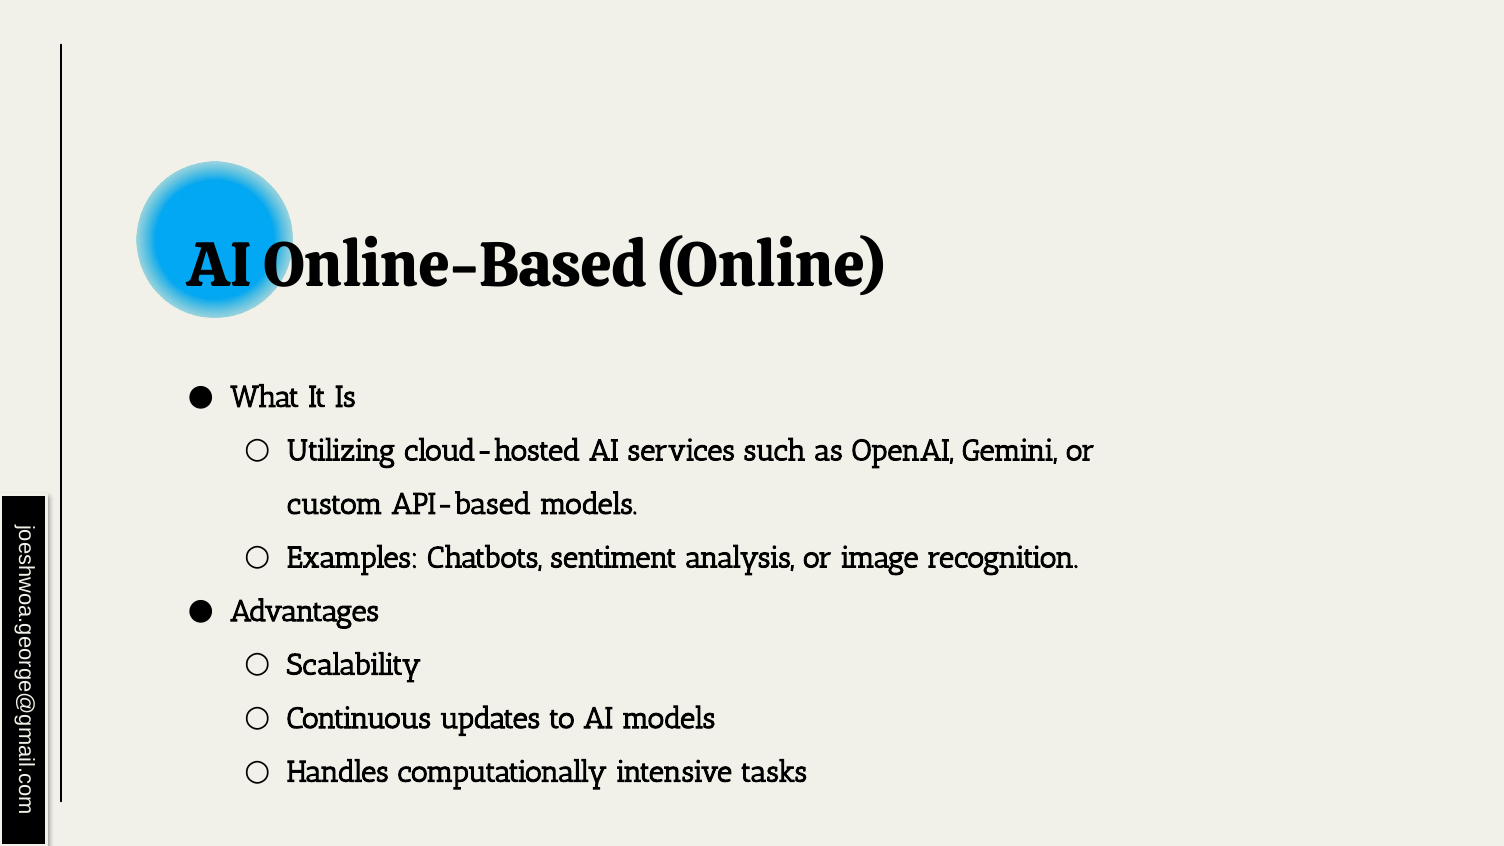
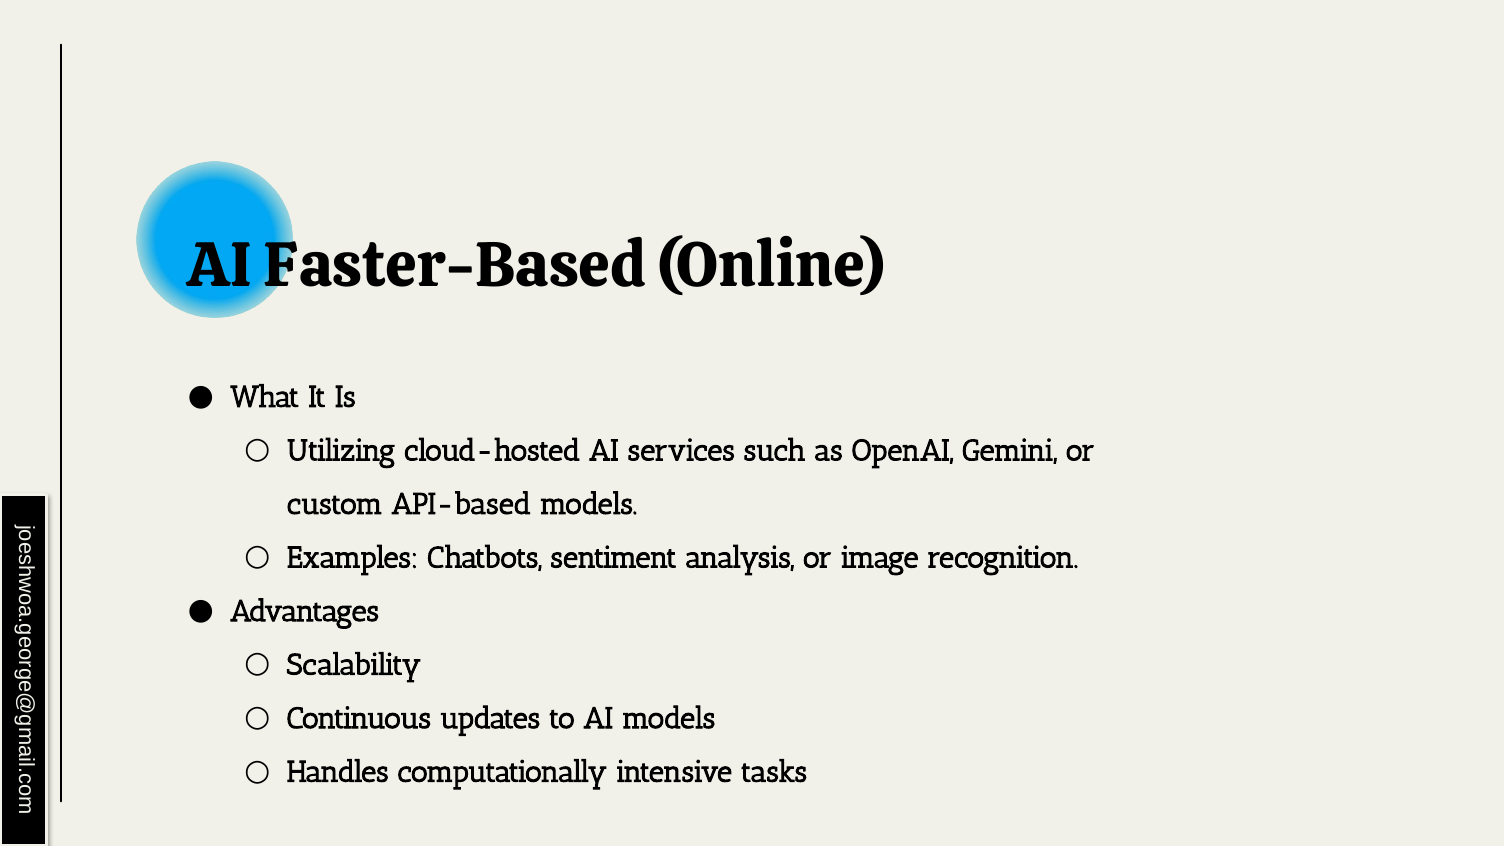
Online-Based: Online-Based -> Faster-Based
